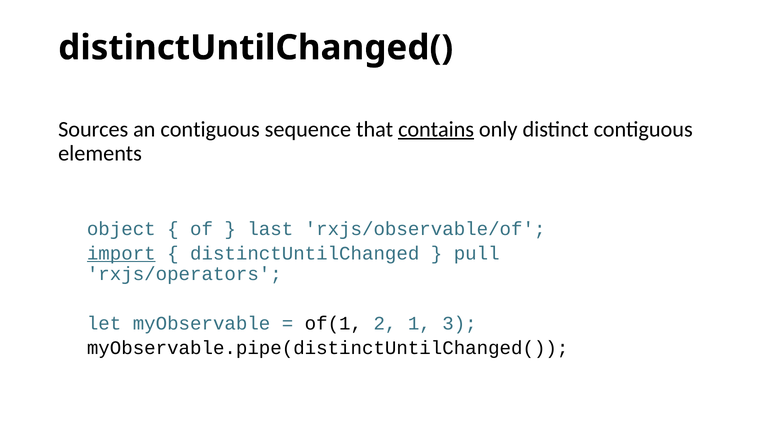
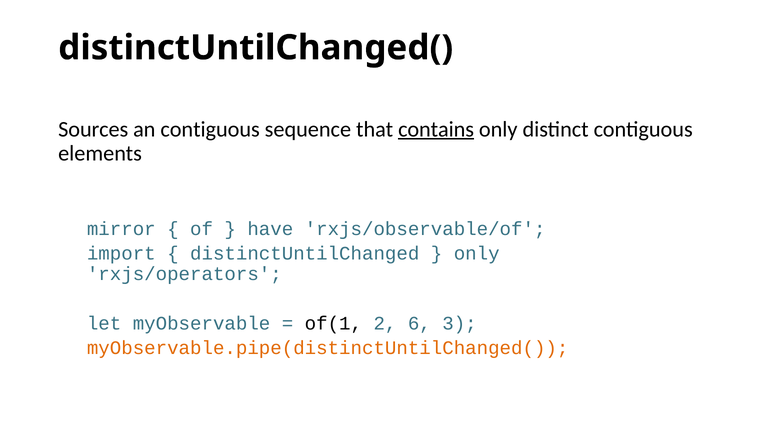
object: object -> mirror
last: last -> have
import underline: present -> none
pull at (477, 253): pull -> only
1: 1 -> 6
myObservable.pipe(distinctUntilChanged( colour: black -> orange
